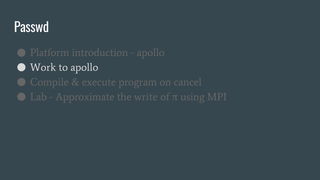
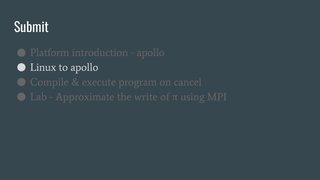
Passwd: Passwd -> Submit
Work: Work -> Linux
